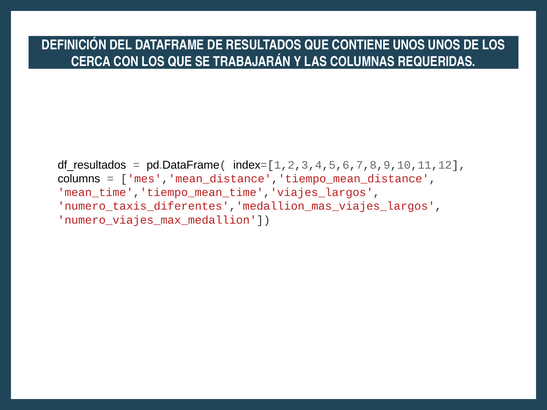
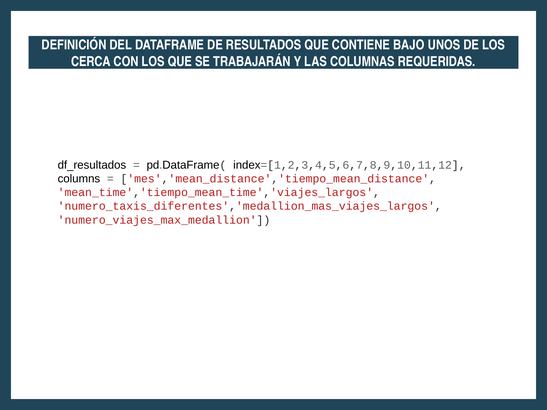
CONTIENE UNOS: UNOS -> BAJO
